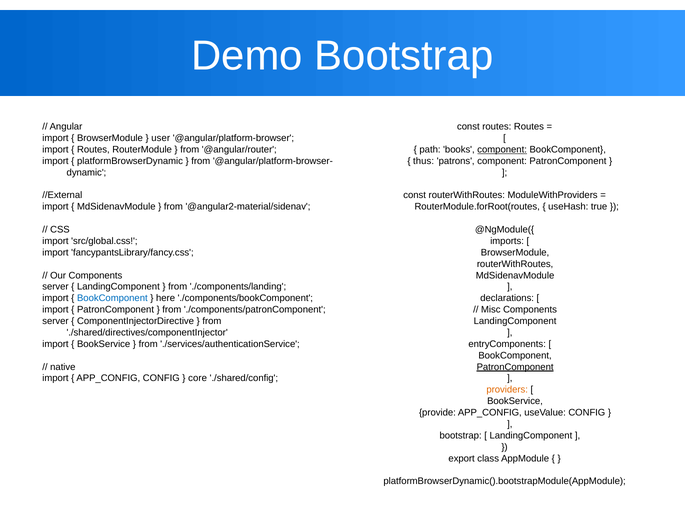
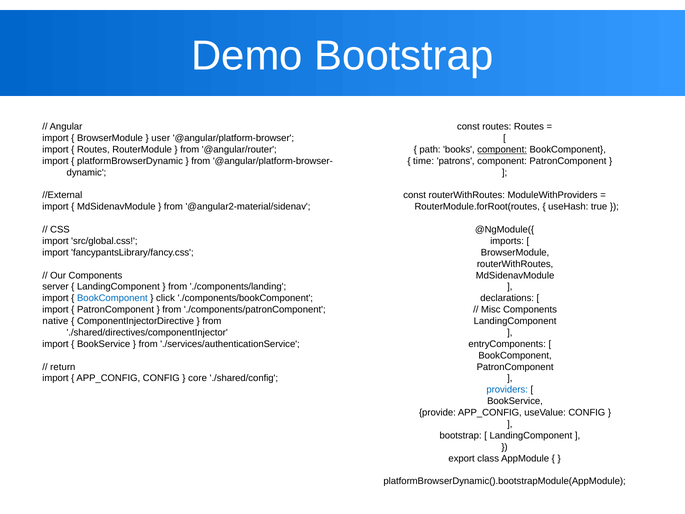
thus: thus -> time
here: here -> click
server at (55, 321): server -> native
native: native -> return
PatronComponent at (515, 367) underline: present -> none
providers colour: orange -> blue
